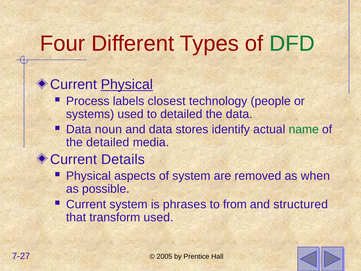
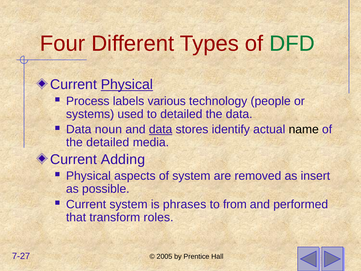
closest: closest -> various
data at (161, 129) underline: none -> present
name colour: green -> black
Details: Details -> Adding
when: when -> insert
structured: structured -> performed
transform used: used -> roles
